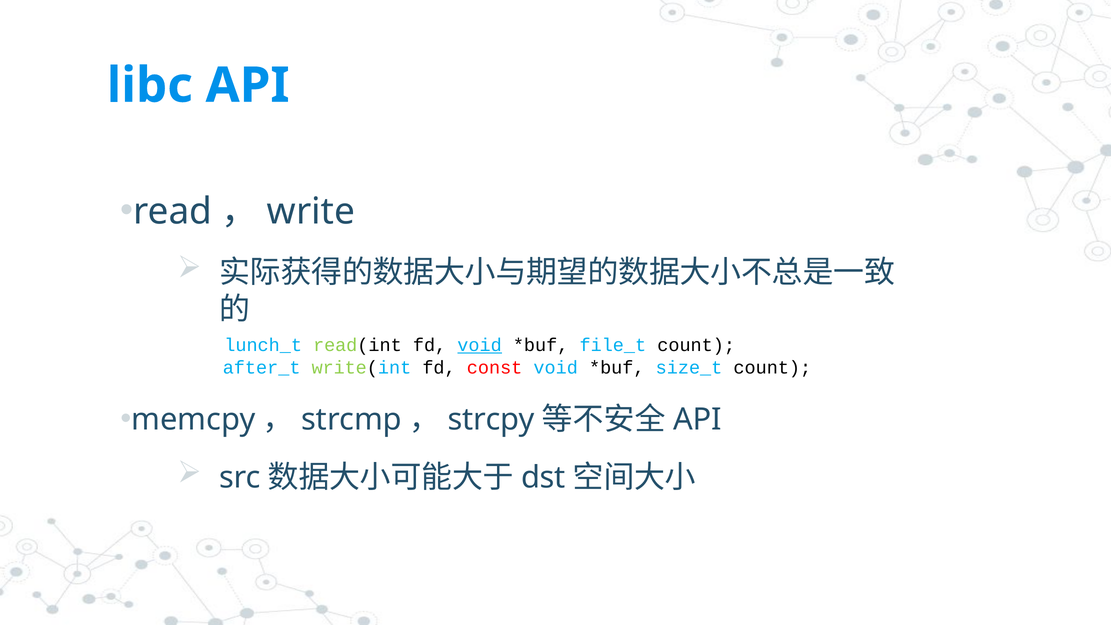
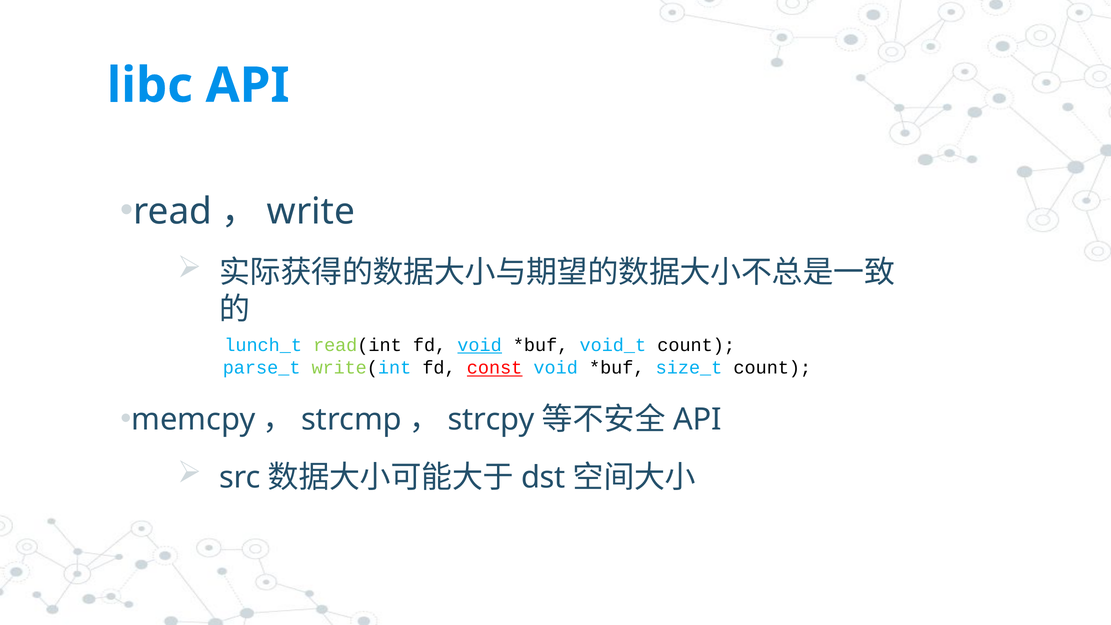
file_t: file_t -> void_t
after_t: after_t -> parse_t
const underline: none -> present
